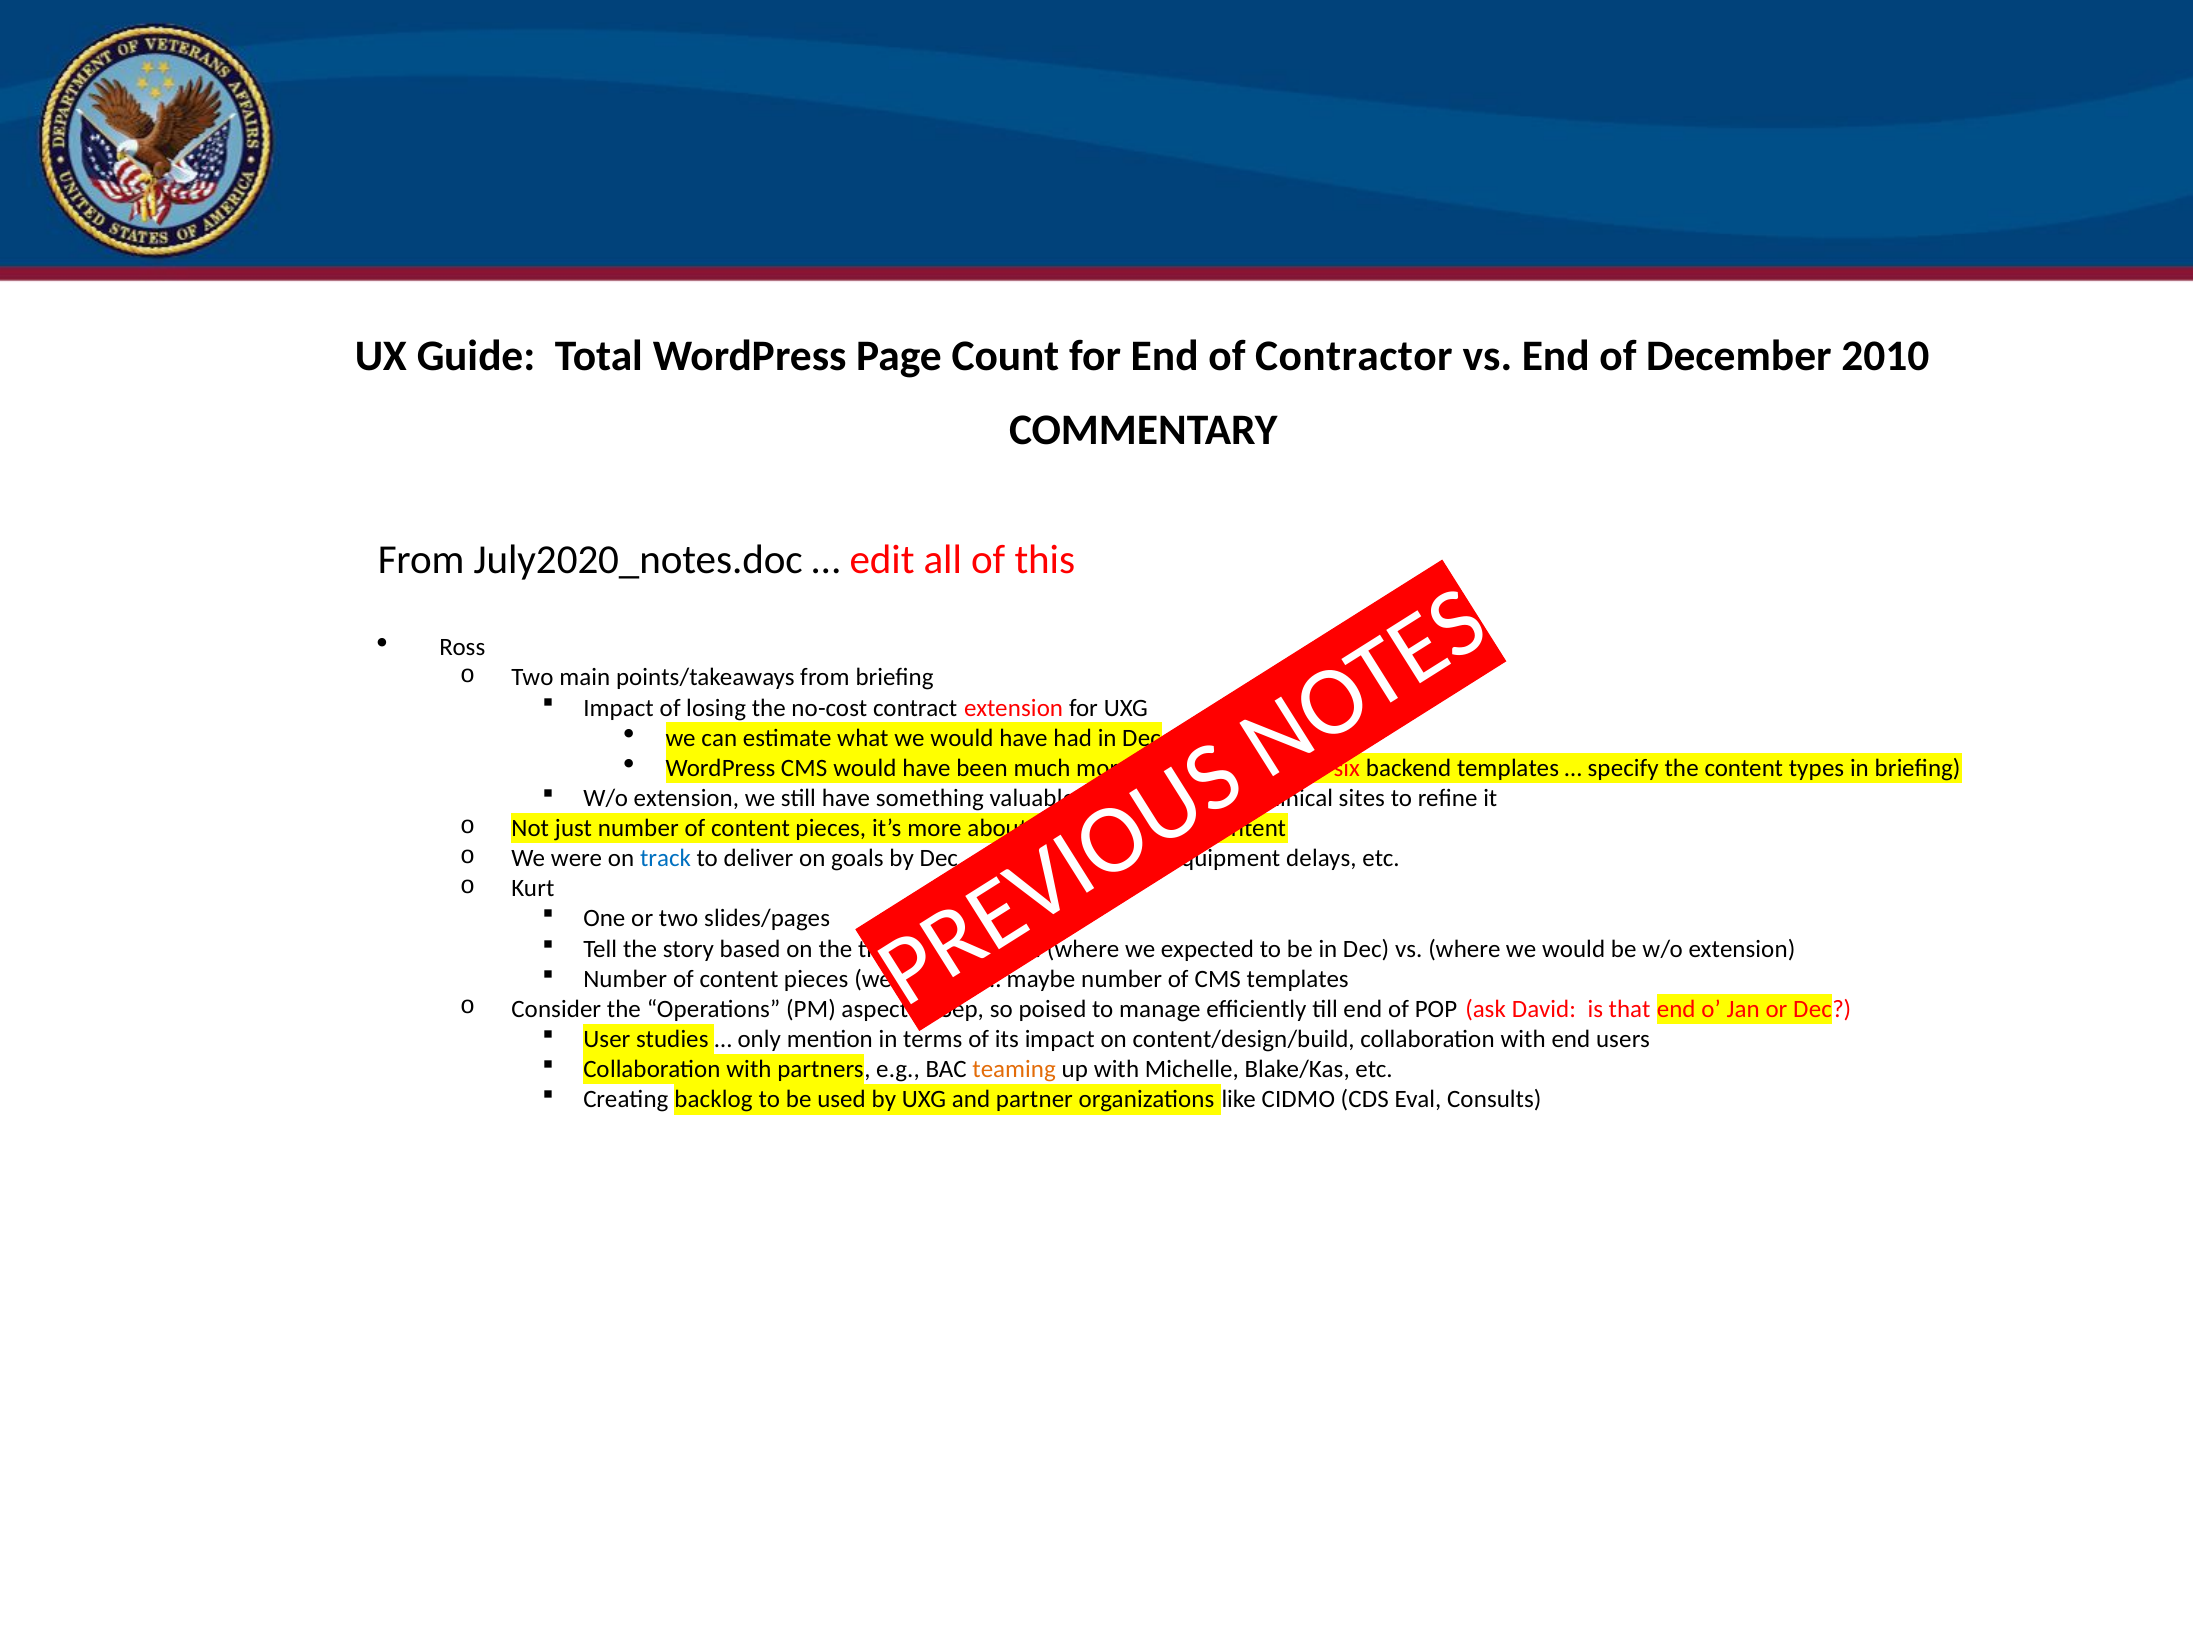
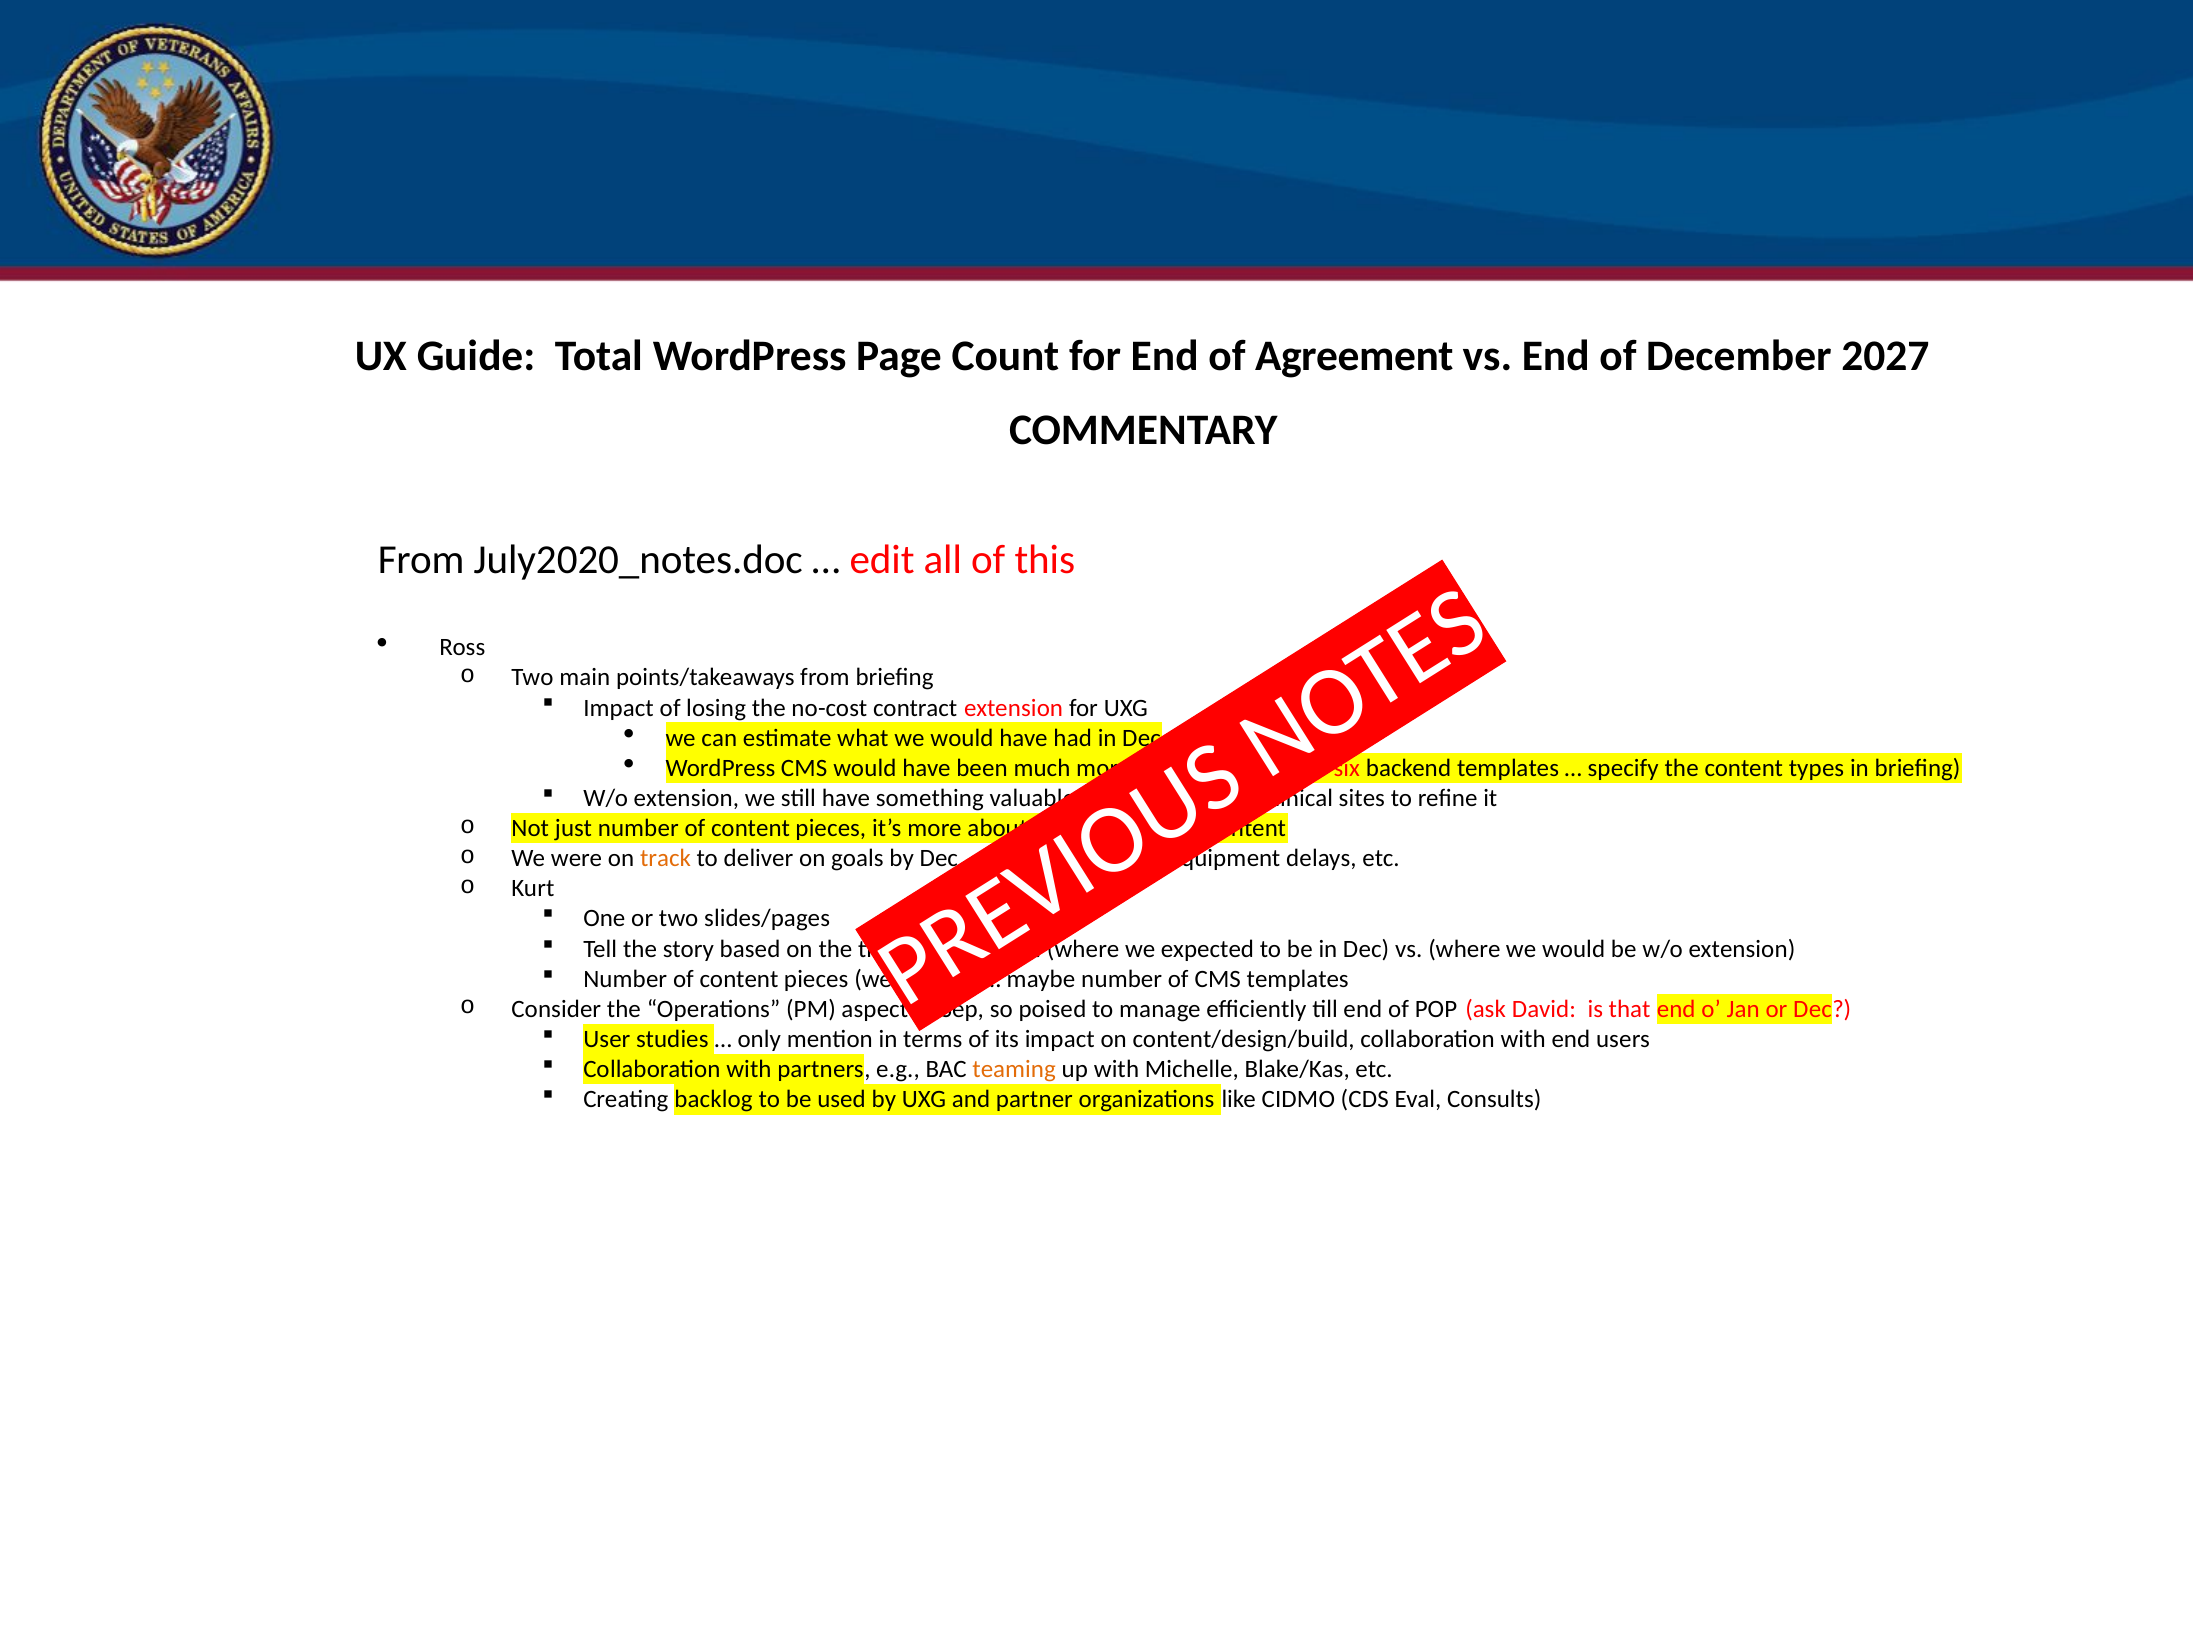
Contractor: Contractor -> Agreement
2010: 2010 -> 2027
track colour: blue -> orange
